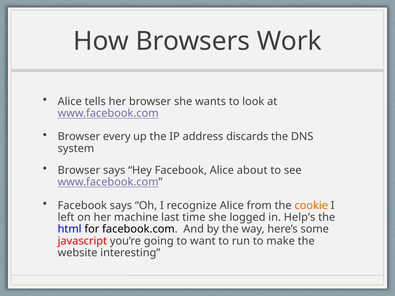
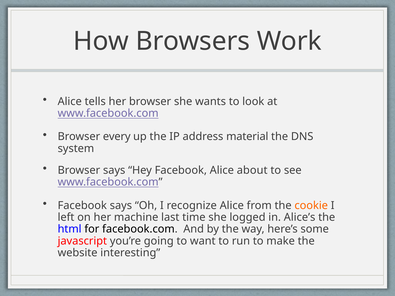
discards: discards -> material
Help’s: Help’s -> Alice’s
